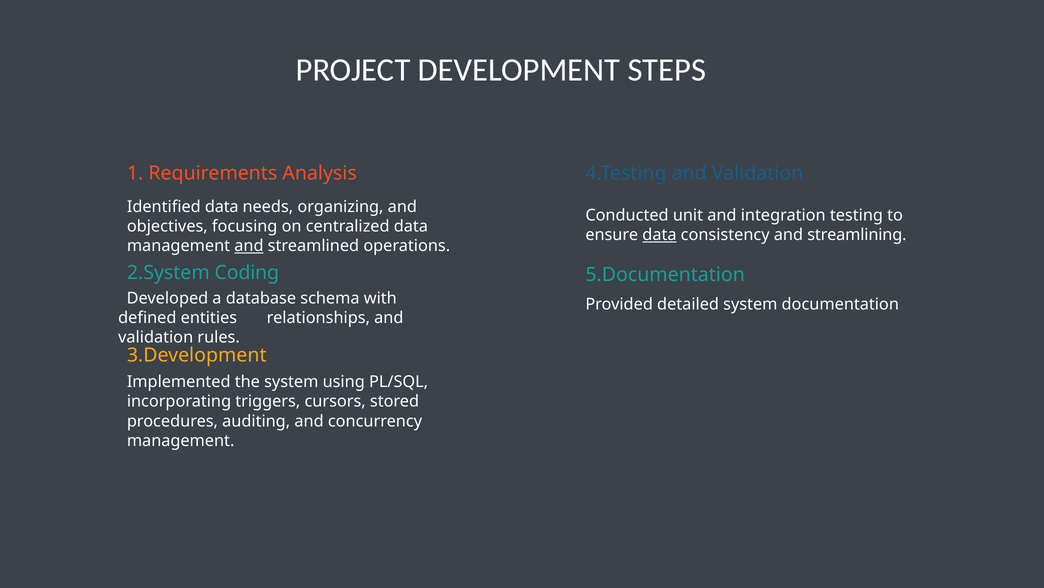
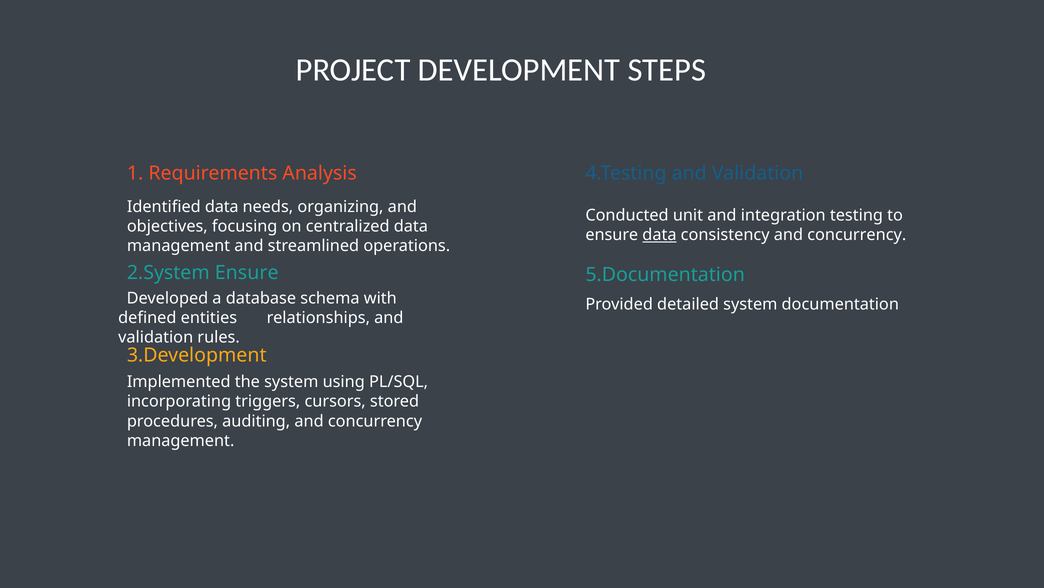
consistency and streamlining: streamlining -> concurrency
and at (249, 246) underline: present -> none
2.System Coding: Coding -> Ensure
